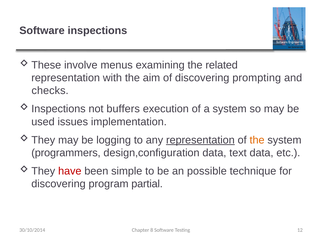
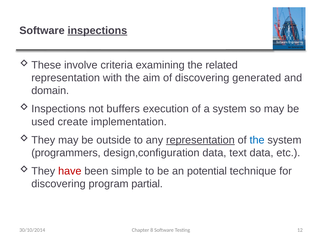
inspections underline: none -> present
menus: menus -> criteria
prompting: prompting -> generated
checks: checks -> domain
issues: issues -> create
logging: logging -> outside
the at (257, 140) colour: orange -> blue
possible: possible -> potential
